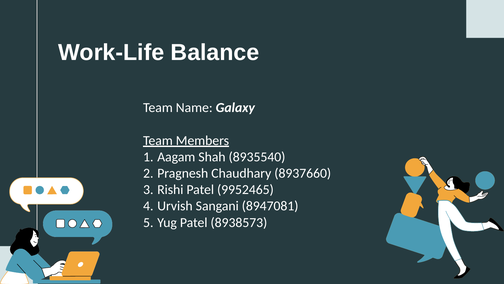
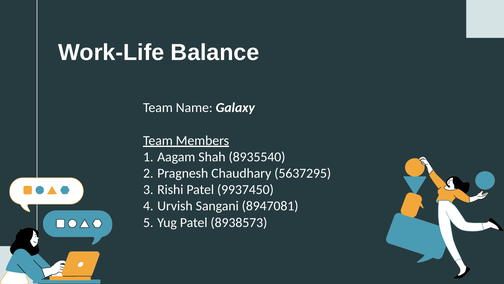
8937660: 8937660 -> 5637295
9952465: 9952465 -> 9937450
